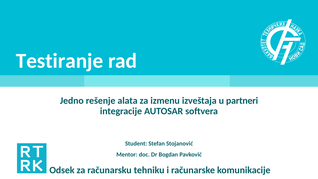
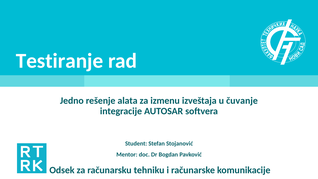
partneri: partneri -> čuvanje
